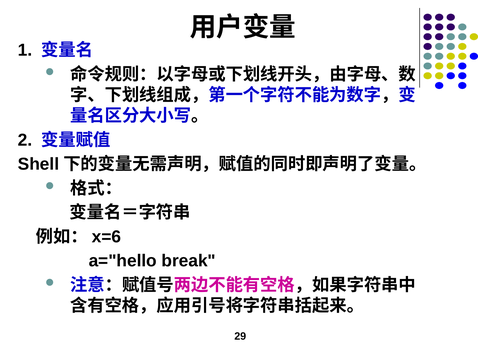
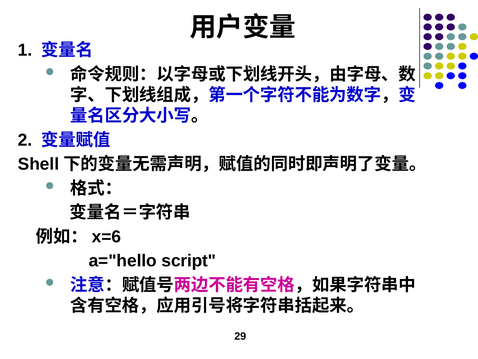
break: break -> script
